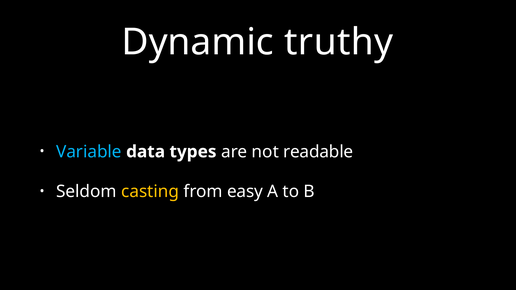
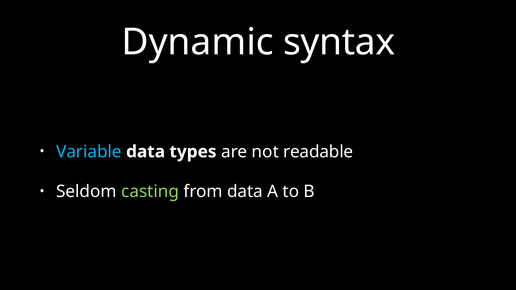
truthy: truthy -> syntax
casting colour: yellow -> light green
from easy: easy -> data
